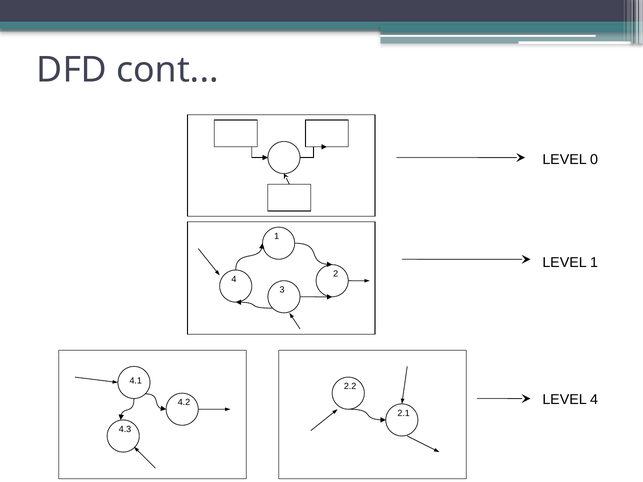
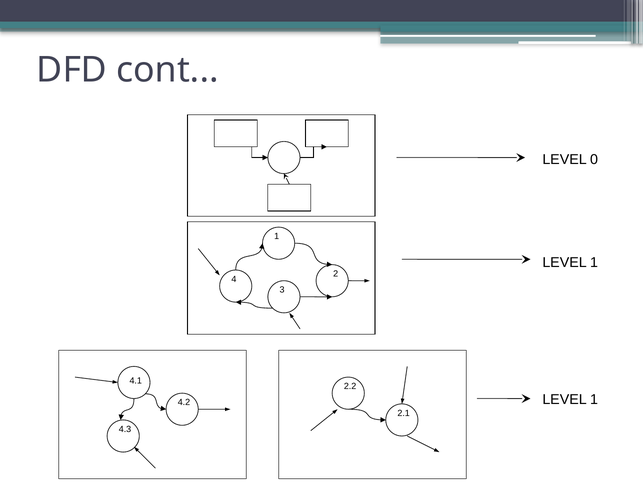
4 at (594, 400): 4 -> 1
